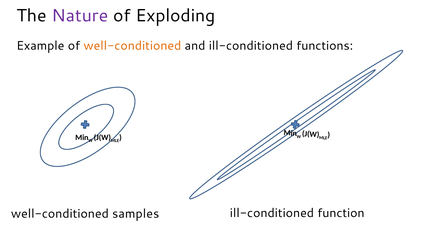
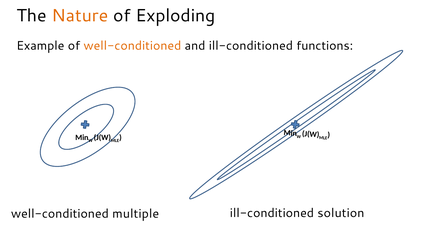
Nature colour: purple -> orange
samples: samples -> multiple
function: function -> solution
